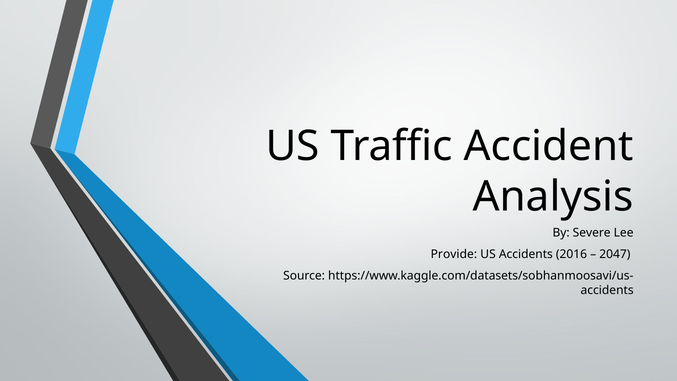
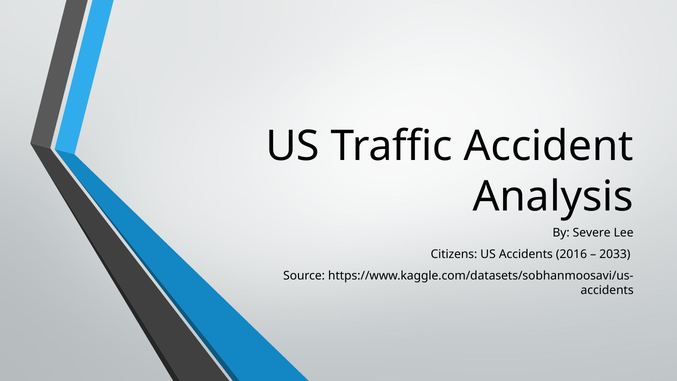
Provide: Provide -> Citizens
2047: 2047 -> 2033
